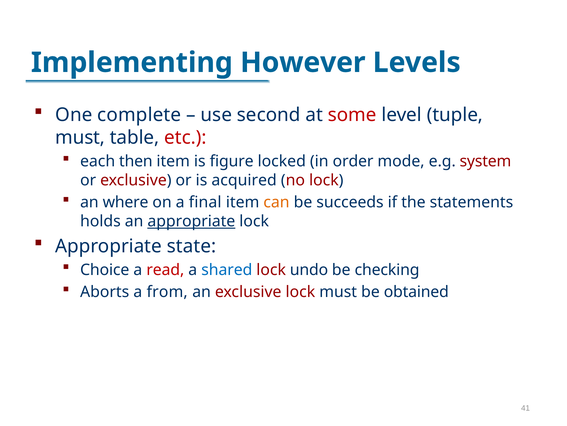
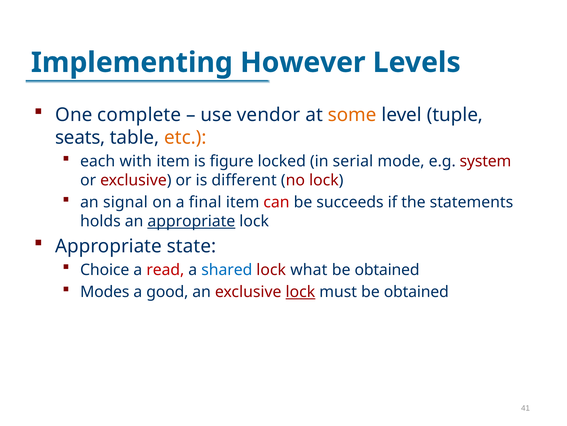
second: second -> vendor
some colour: red -> orange
must at (80, 137): must -> seats
etc colour: red -> orange
then: then -> with
order: order -> serial
acquired: acquired -> different
where: where -> signal
can colour: orange -> red
undo: undo -> what
checking at (387, 270): checking -> obtained
Aborts: Aborts -> Modes
from: from -> good
lock at (300, 292) underline: none -> present
